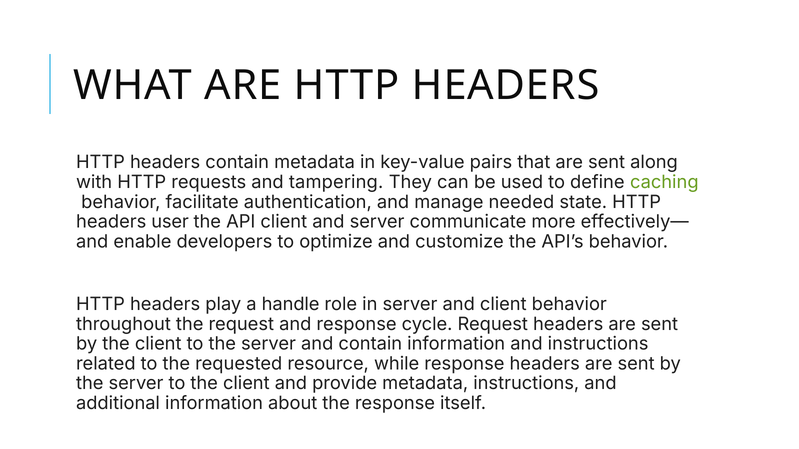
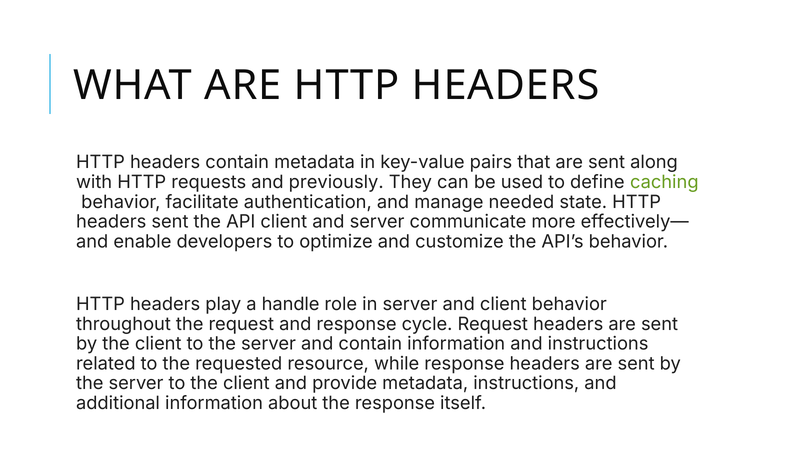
tampering: tampering -> previously
headers user: user -> sent
